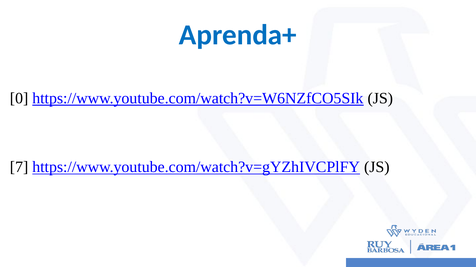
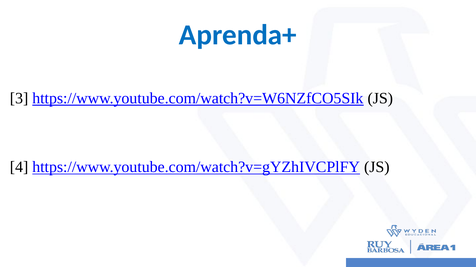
0: 0 -> 3
7: 7 -> 4
